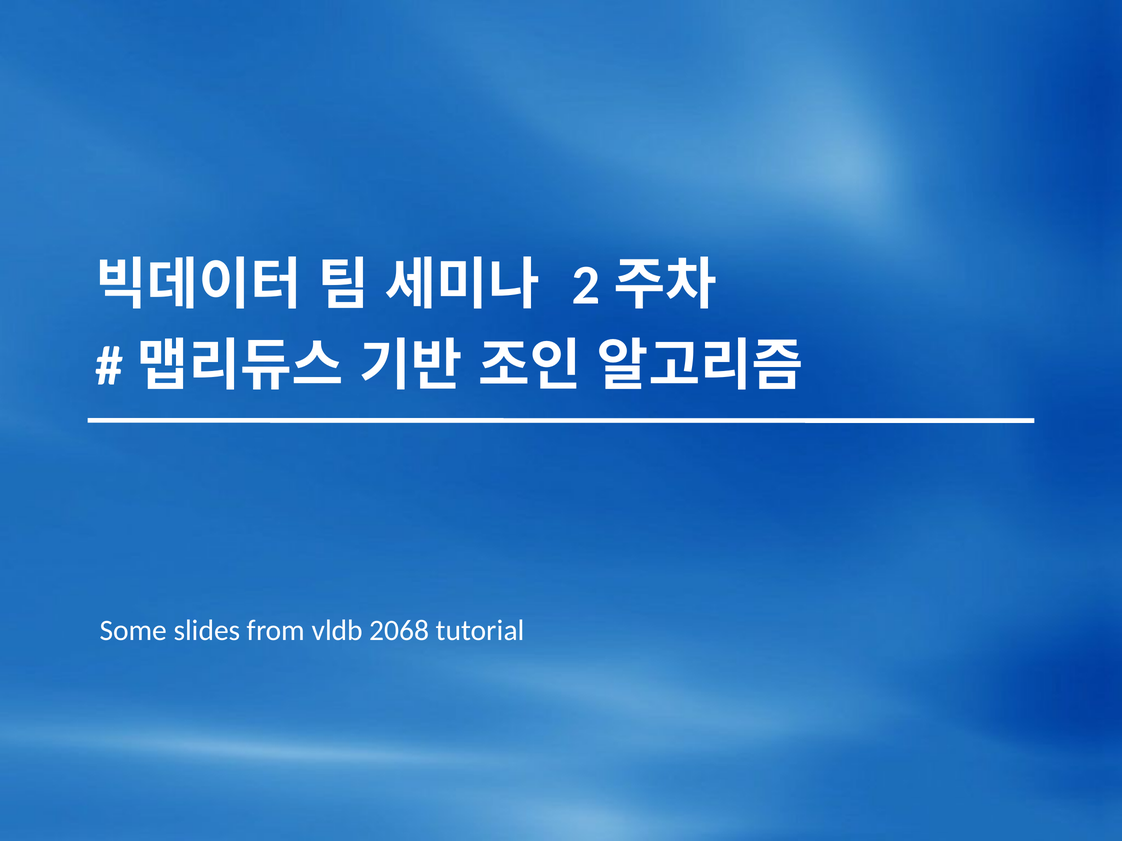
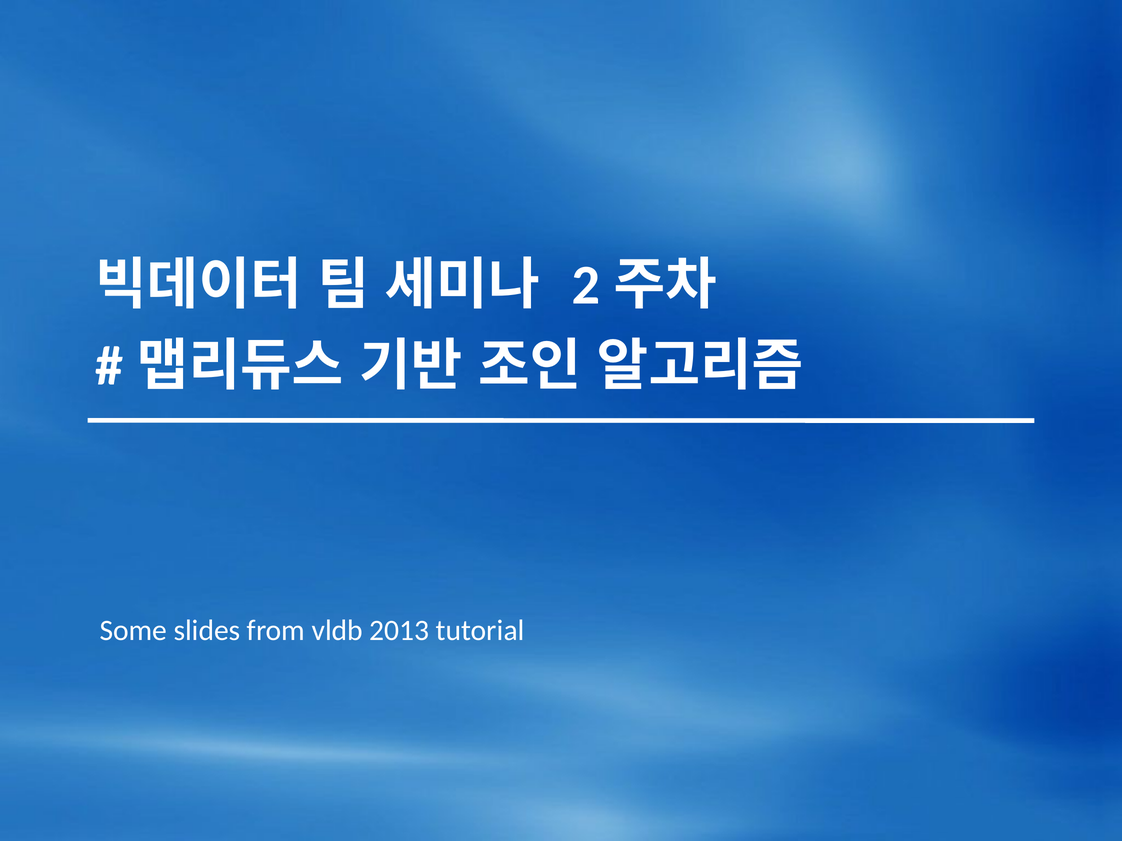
2068: 2068 -> 2013
